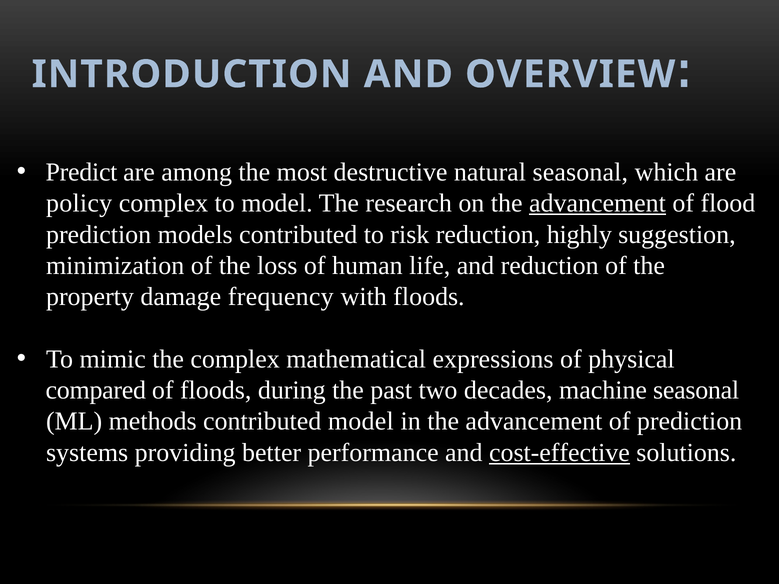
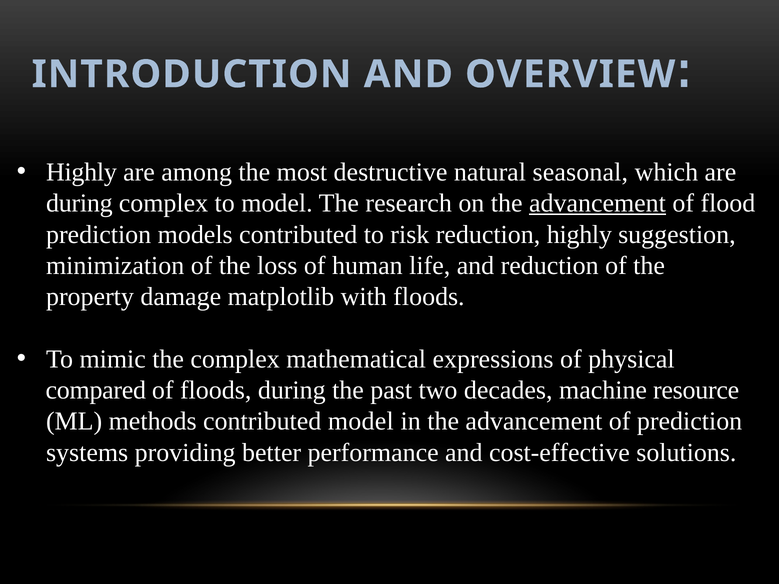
Predict at (81, 172): Predict -> Highly
policy at (79, 203): policy -> during
frequency: frequency -> matplotlib
machine seasonal: seasonal -> resource
cost-effective underline: present -> none
